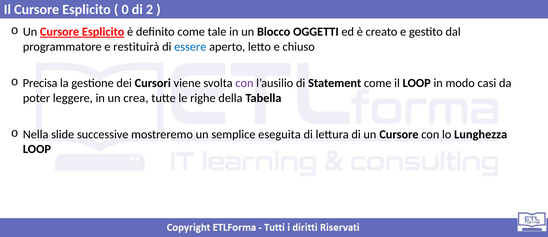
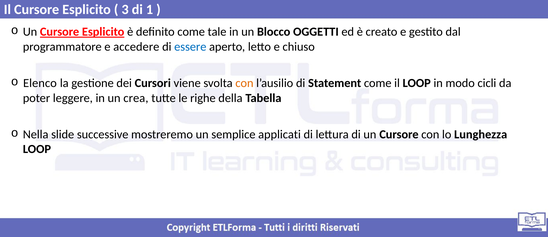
0: 0 -> 3
2: 2 -> 1
restituirà: restituirà -> accedere
Precisa: Precisa -> Elenco
con at (244, 83) colour: purple -> orange
casi: casi -> cicli
eseguita: eseguita -> applicati
